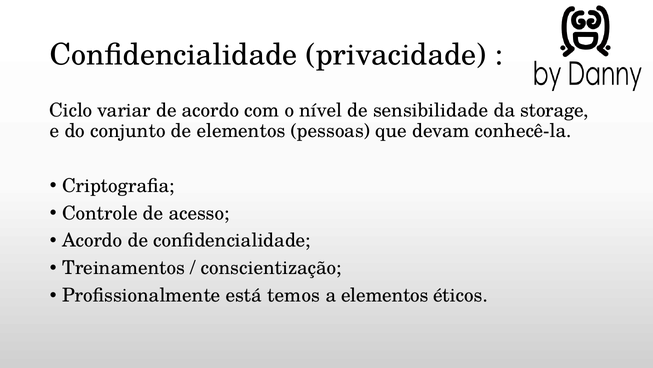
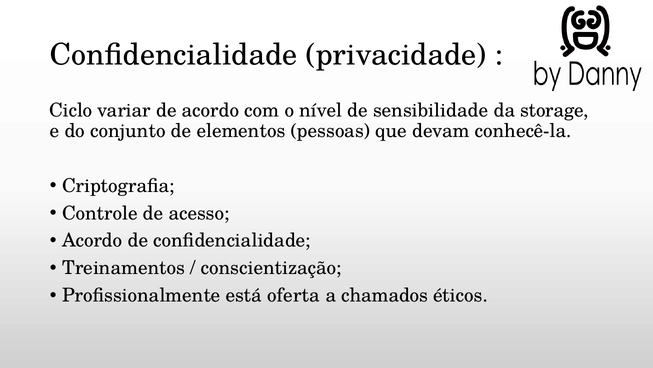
temos: temos -> oferta
a elementos: elementos -> chamados
